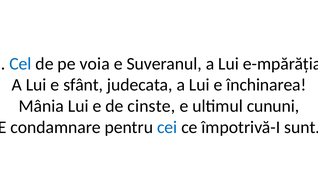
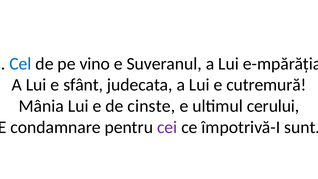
voia: voia -> vino
închinarea: închinarea -> cutremură
cununi: cununi -> cerului
cei colour: blue -> purple
